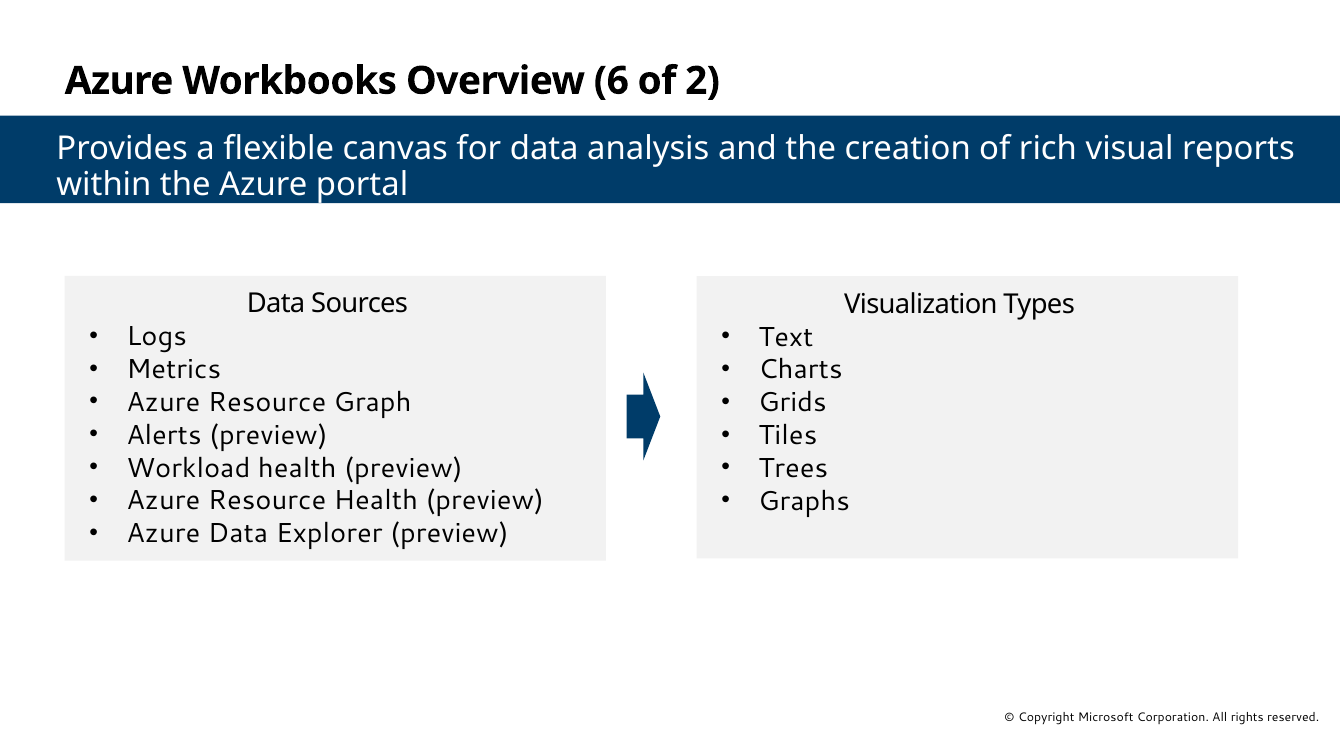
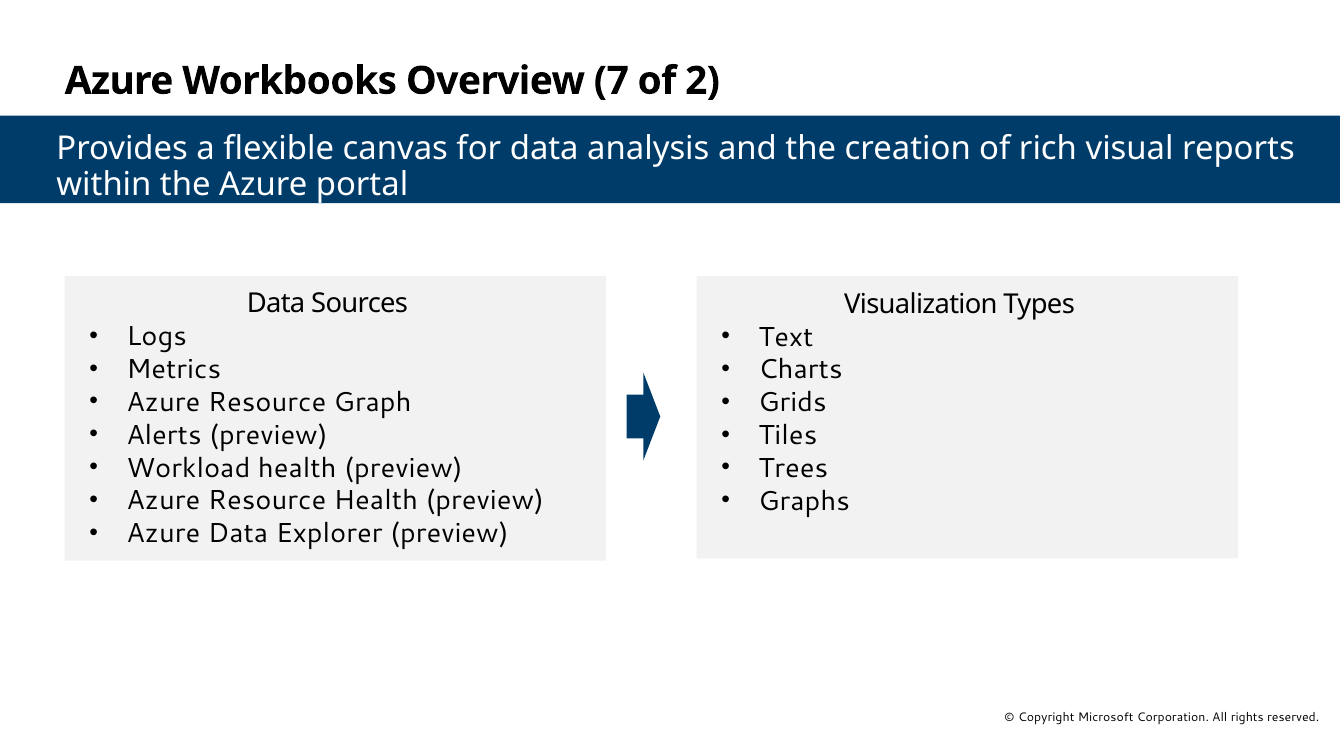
6: 6 -> 7
